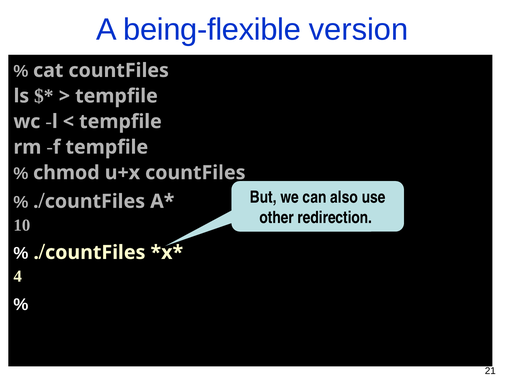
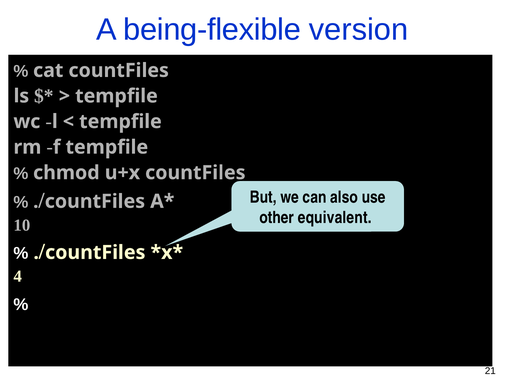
redirection: redirection -> equivalent
